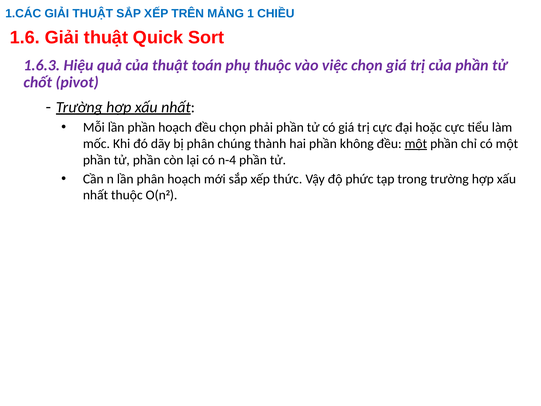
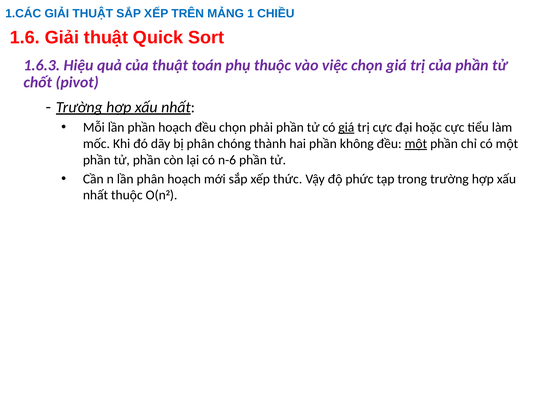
giá at (346, 127) underline: none -> present
chúng: chúng -> chóng
n-4: n-4 -> n-6
